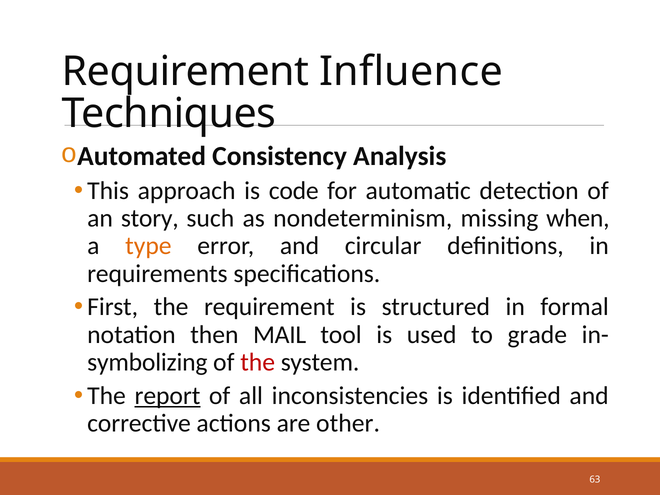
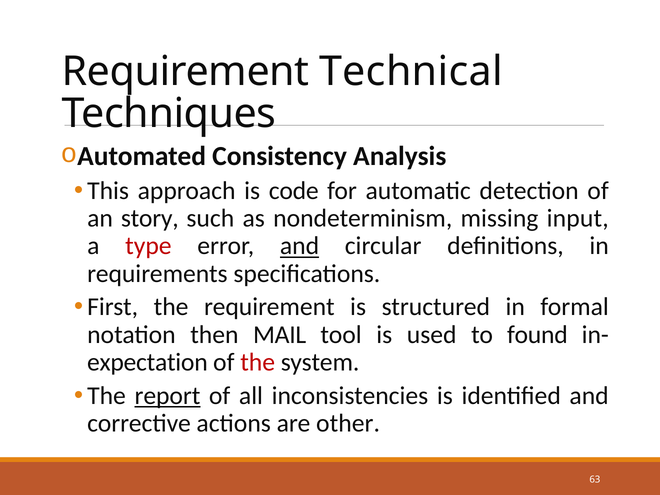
Influence: Influence -> Technical
when: when -> input
type colour: orange -> red
and at (300, 246) underline: none -> present
grade: grade -> found
symbolizing: symbolizing -> expectation
